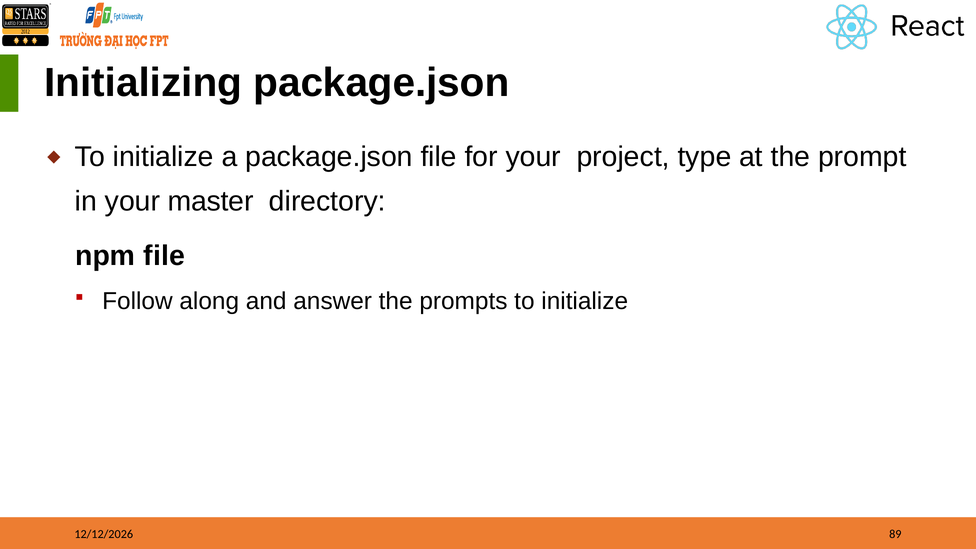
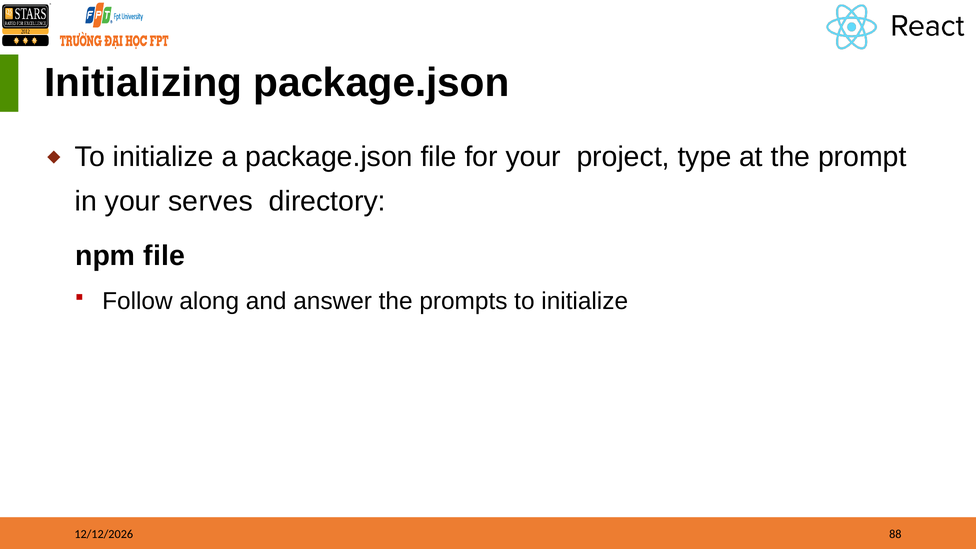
master: master -> serves
89: 89 -> 88
